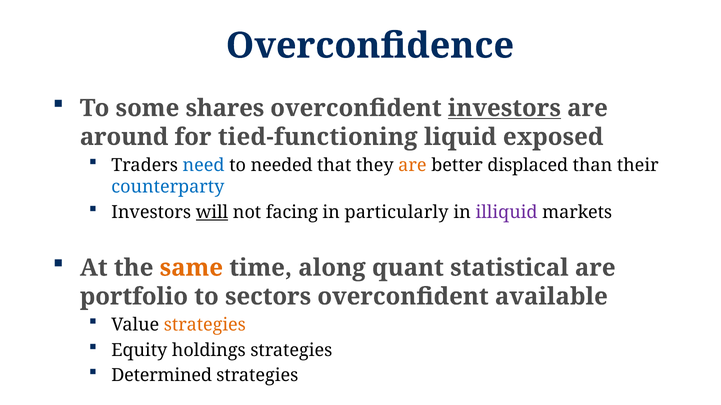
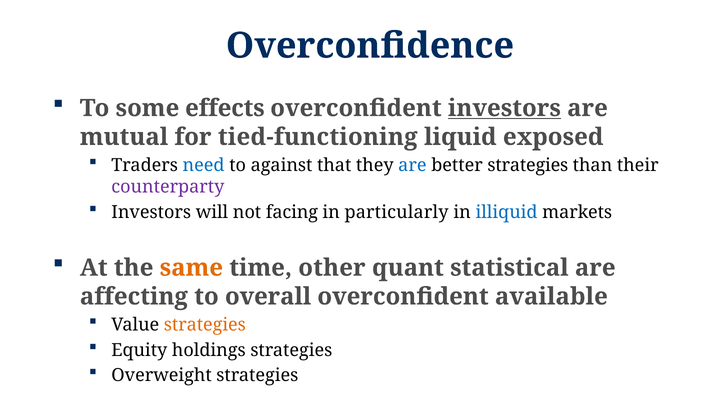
shares: shares -> effects
around: around -> mutual
needed: needed -> against
are at (412, 166) colour: orange -> blue
better displaced: displaced -> strategies
counterparty colour: blue -> purple
will underline: present -> none
illiquid colour: purple -> blue
along: along -> other
portfolio: portfolio -> affecting
sectors: sectors -> overall
Determined: Determined -> Overweight
